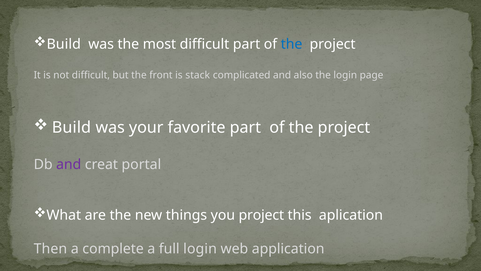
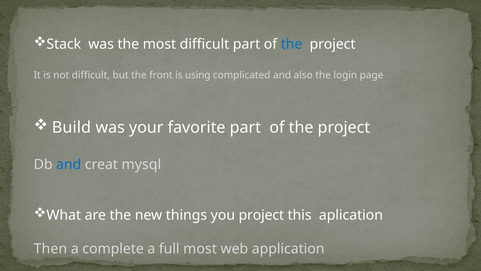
Build at (64, 44): Build -> Stack
stack: stack -> using
and at (69, 164) colour: purple -> blue
portal: portal -> mysql
full login: login -> most
